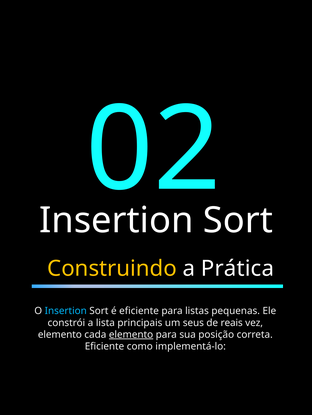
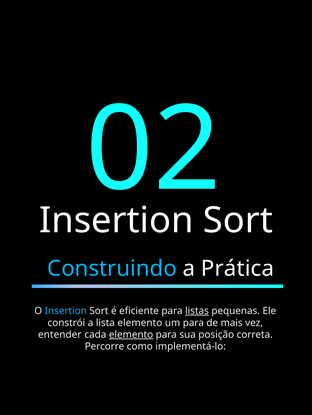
Construindo colour: yellow -> light blue
listas underline: none -> present
lista principais: principais -> elemento
um seus: seus -> para
reais: reais -> mais
elemento at (60, 335): elemento -> entender
Eficiente at (104, 347): Eficiente -> Percorre
